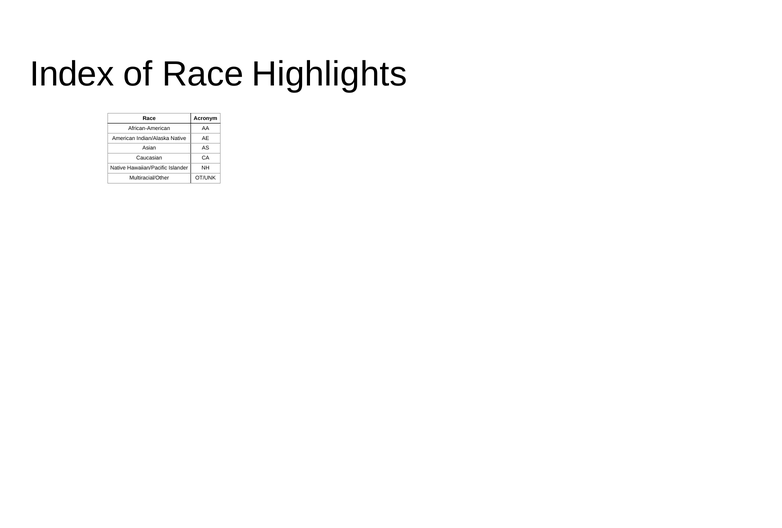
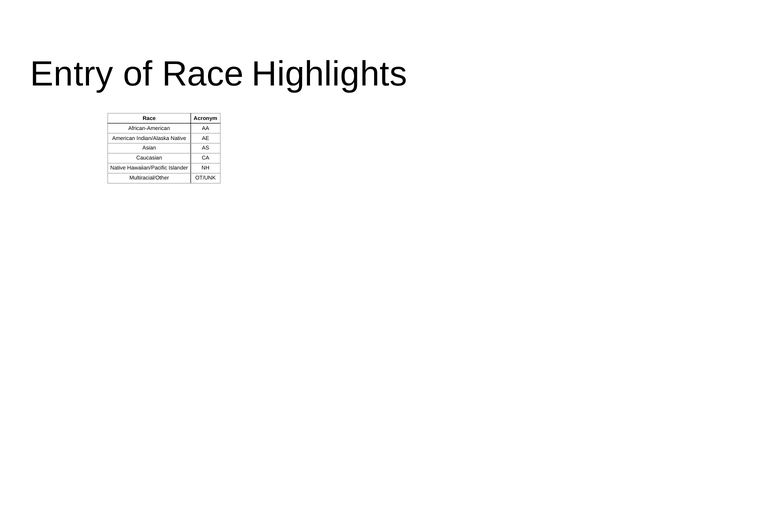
Index: Index -> Entry
